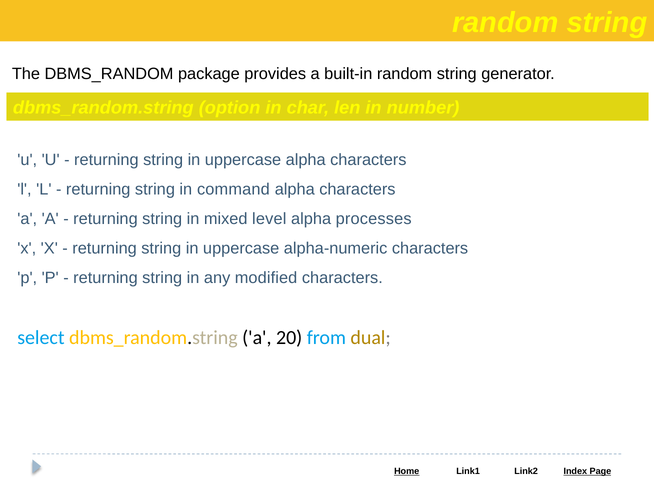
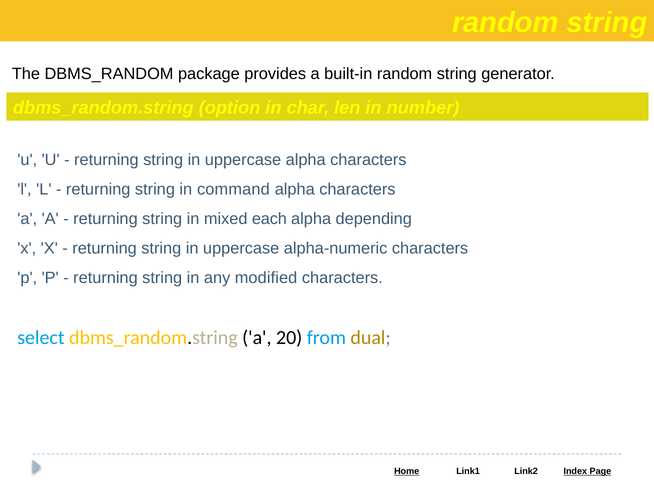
level: level -> each
processes: processes -> depending
